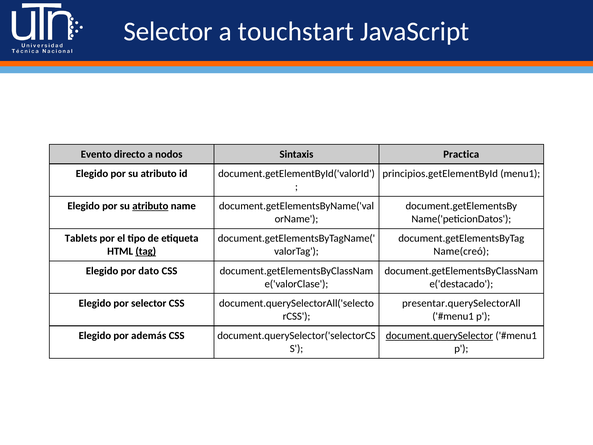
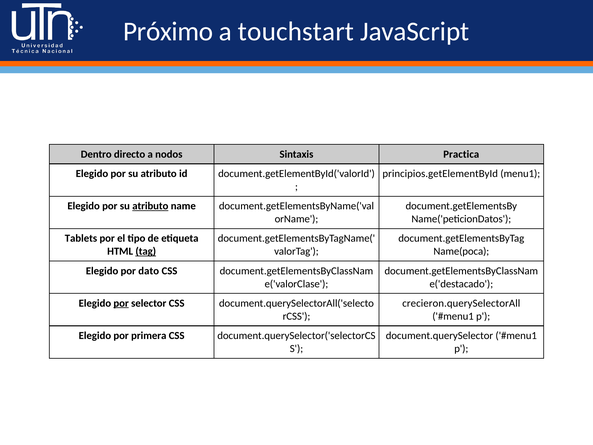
Selector at (168, 31): Selector -> Próximo
Evento: Evento -> Dentro
Name(creó: Name(creó -> Name(poca
por at (121, 303) underline: none -> present
presentar.querySelectorAll: presentar.querySelectorAll -> crecieron.querySelectorAll
además: además -> primera
document.querySelector underline: present -> none
